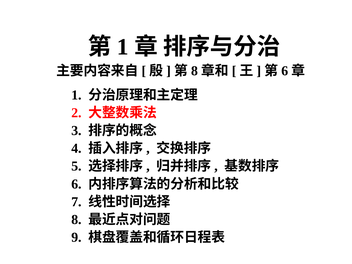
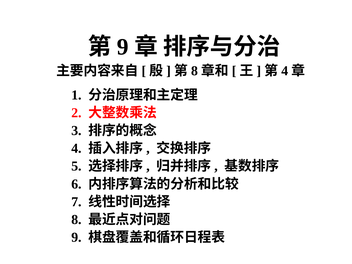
1 at (123, 47): 1 -> 9
6 at (285, 71): 6 -> 4
